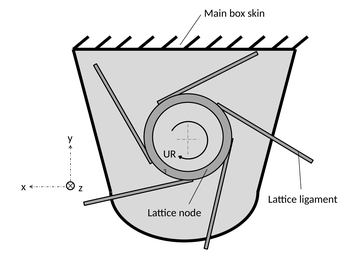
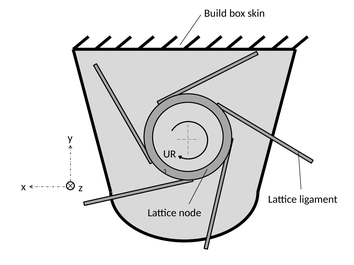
Main: Main -> Build
